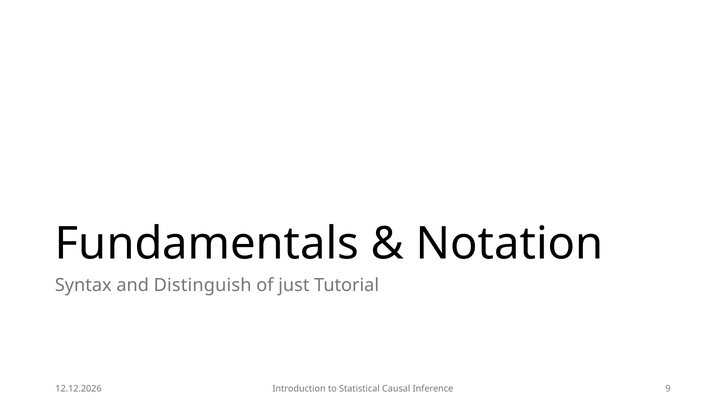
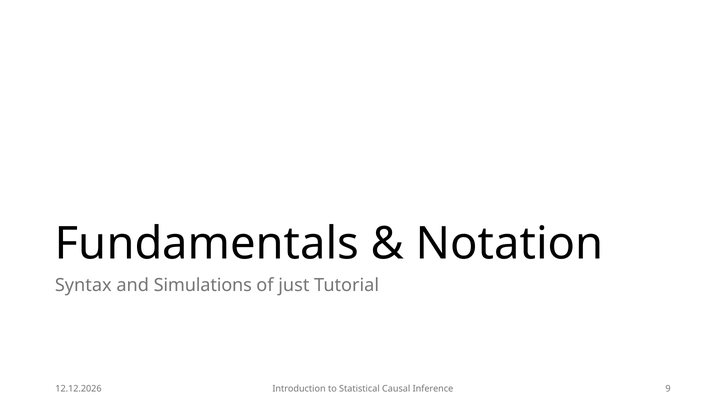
Distinguish: Distinguish -> Simulations
